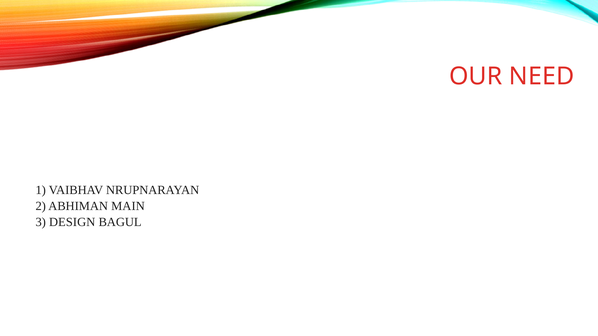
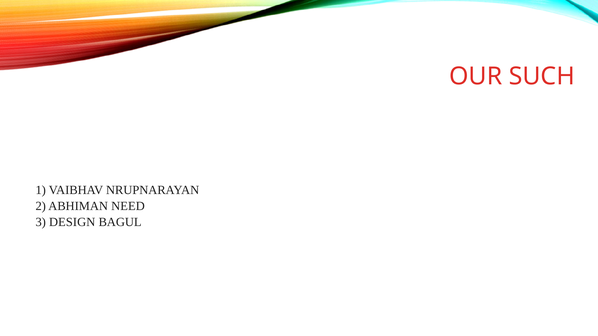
NEED: NEED -> SUCH
MAIN: MAIN -> NEED
